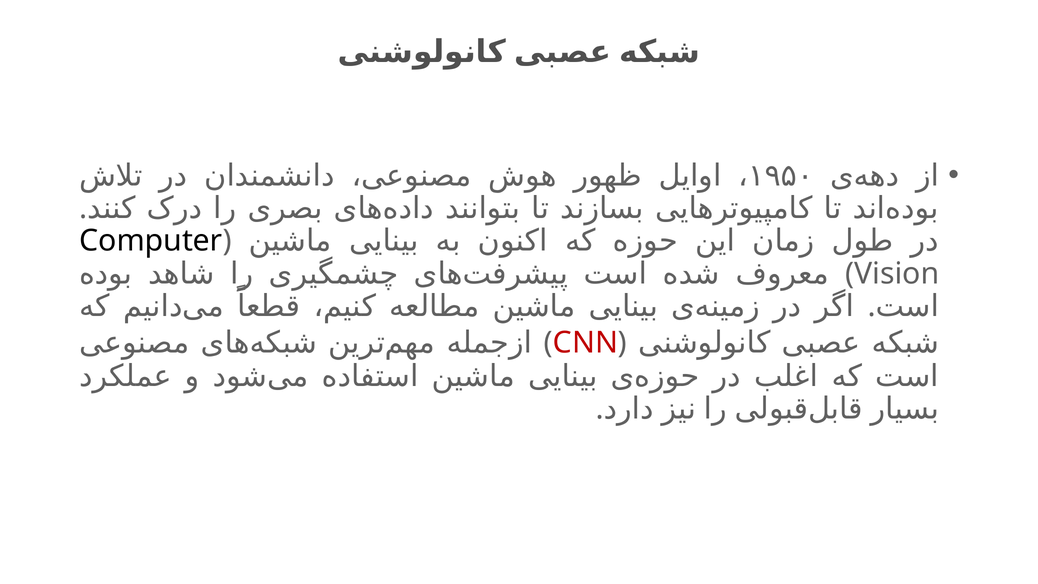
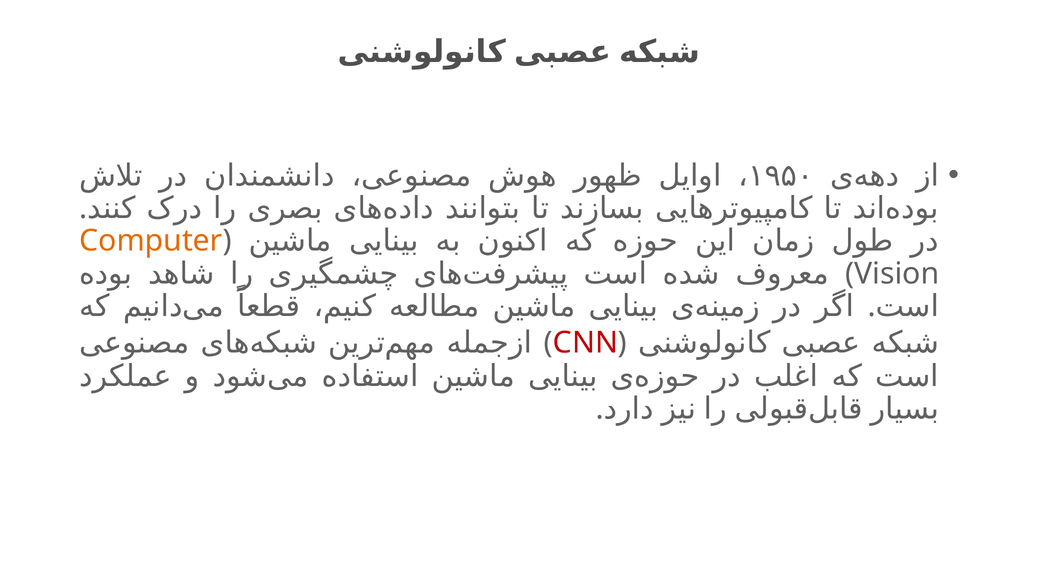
Computer colour: black -> orange
